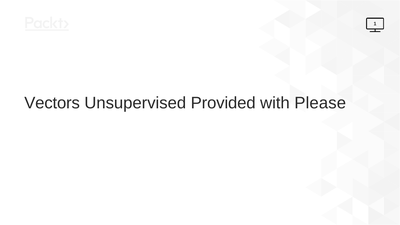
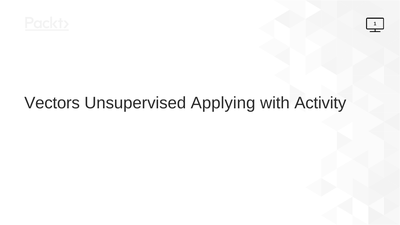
Provided: Provided -> Applying
Please: Please -> Activity
